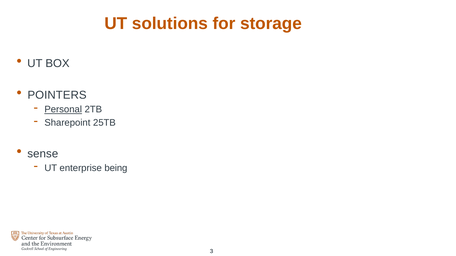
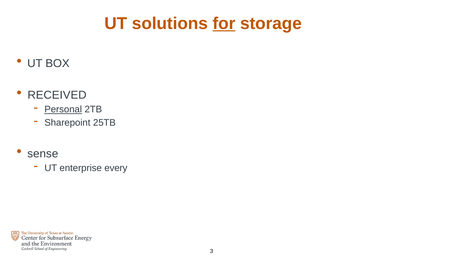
for underline: none -> present
POINTERS: POINTERS -> RECEIVED
being: being -> every
